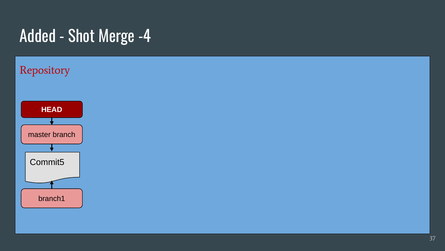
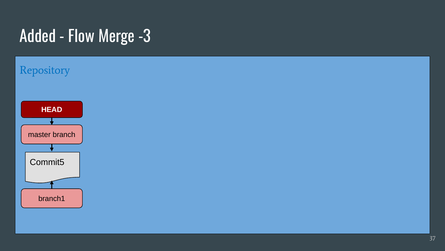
Shot: Shot -> Flow
-4: -4 -> -3
Repository colour: red -> blue
